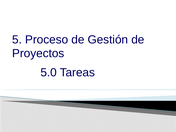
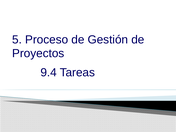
5.0: 5.0 -> 9.4
